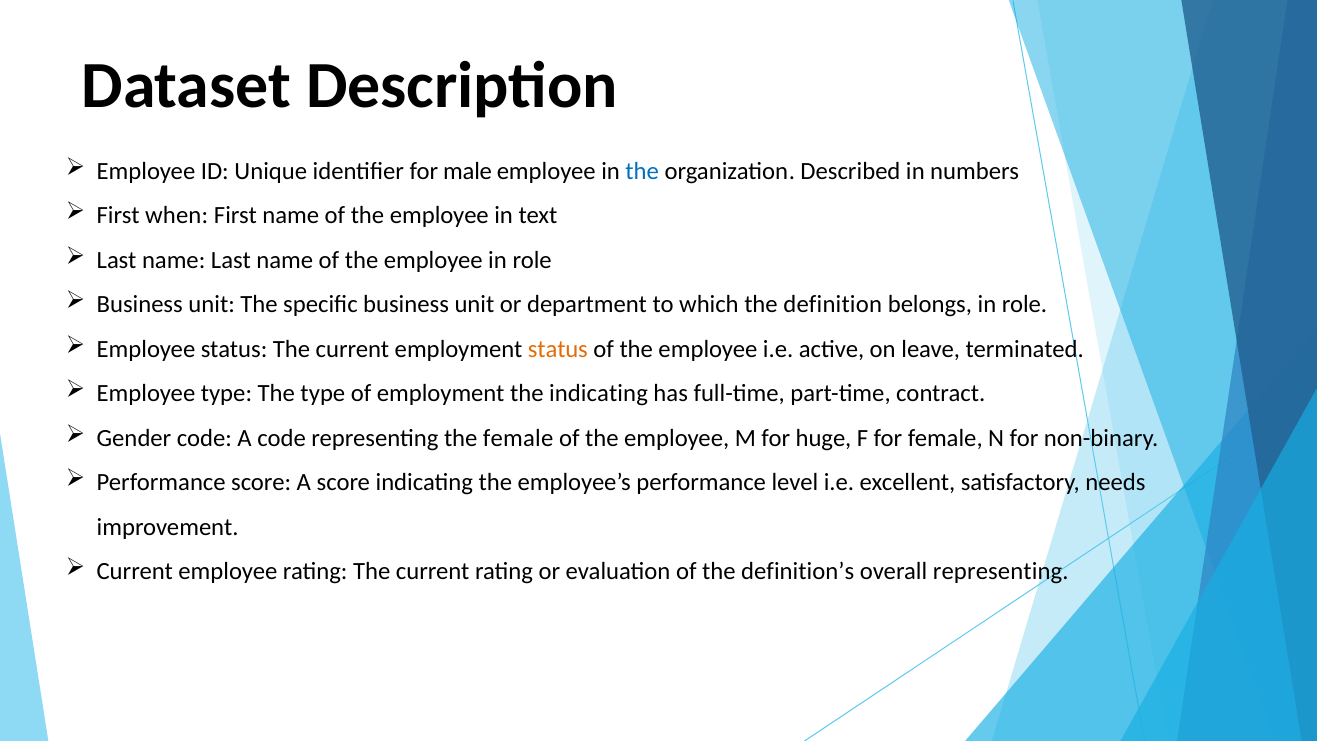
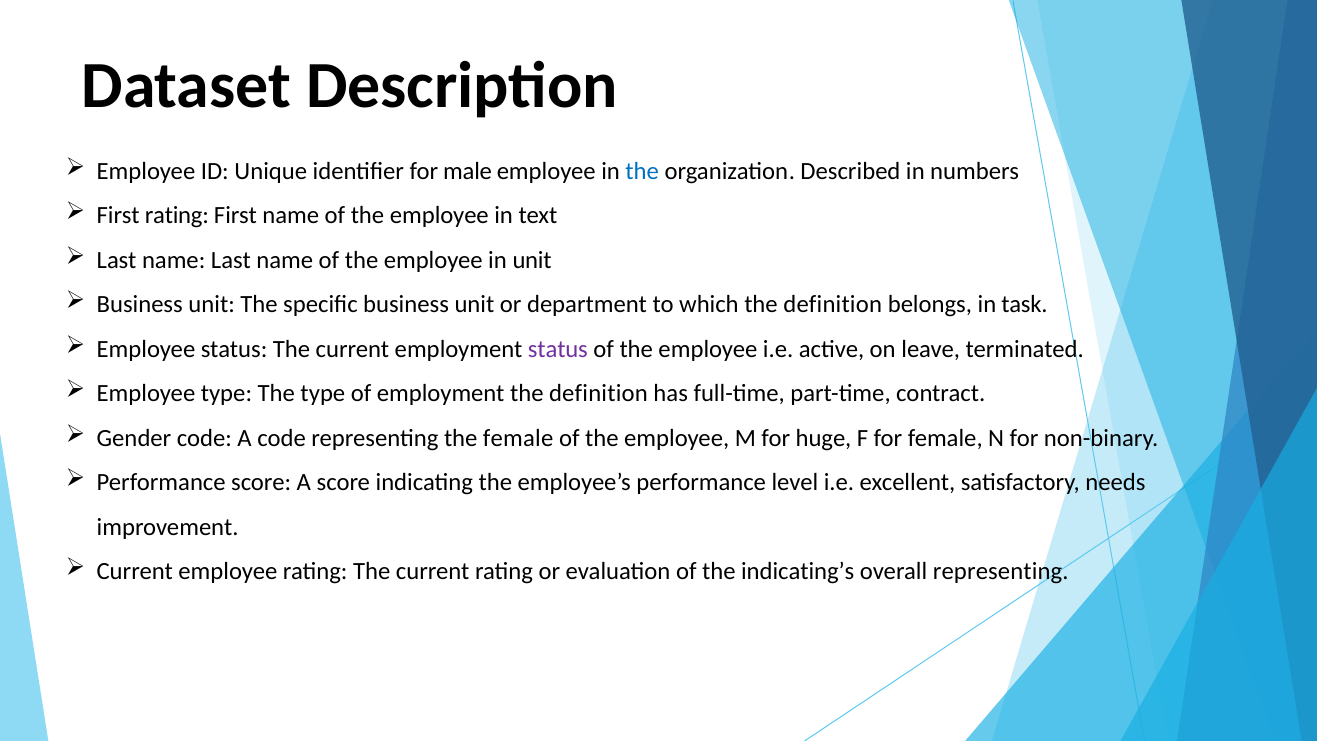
First when: when -> rating
employee in role: role -> unit
belongs in role: role -> task
status at (558, 349) colour: orange -> purple
employment the indicating: indicating -> definition
definition’s: definition’s -> indicating’s
